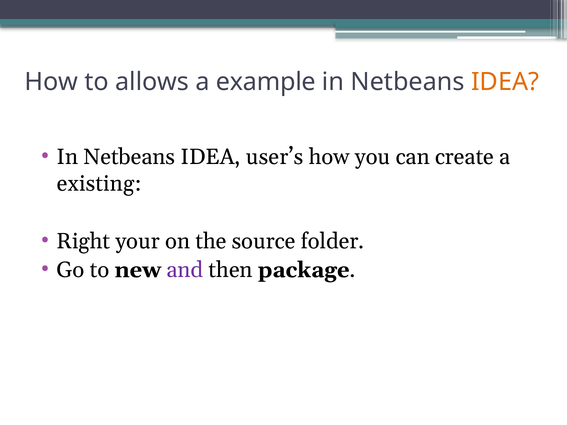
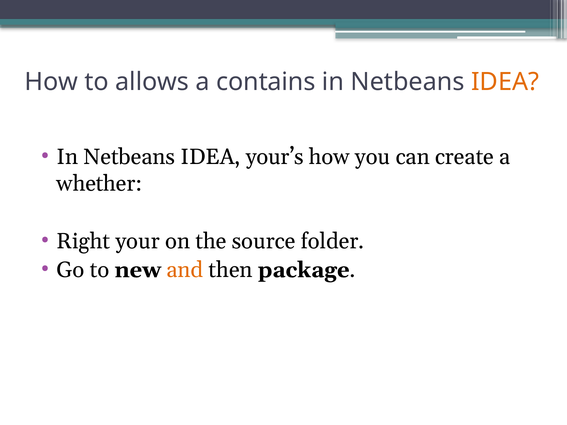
example: example -> contains
user’s: user’s -> your’s
existing: existing -> whether
and colour: purple -> orange
